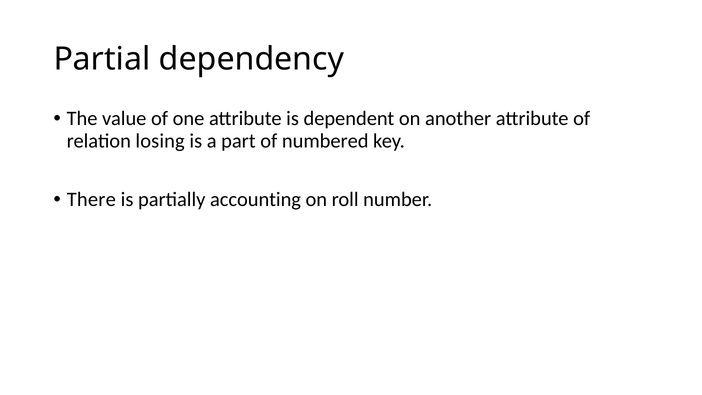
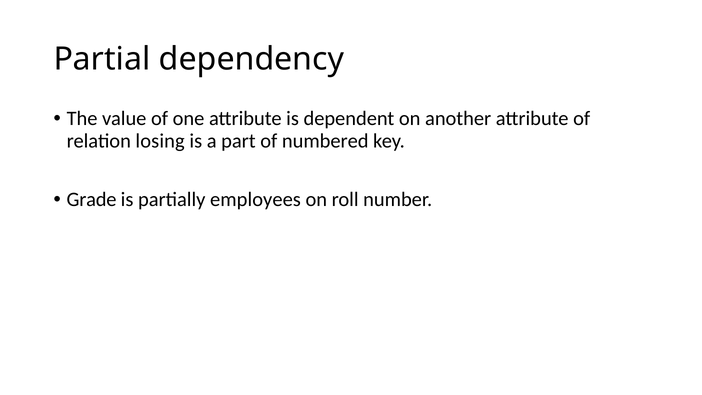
There: There -> Grade
accounting: accounting -> employees
